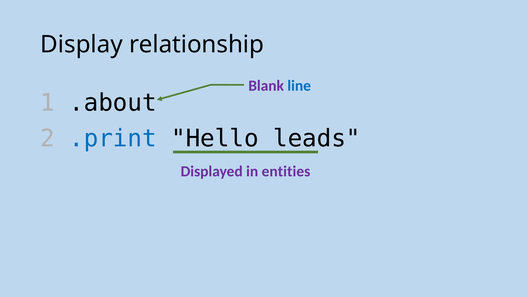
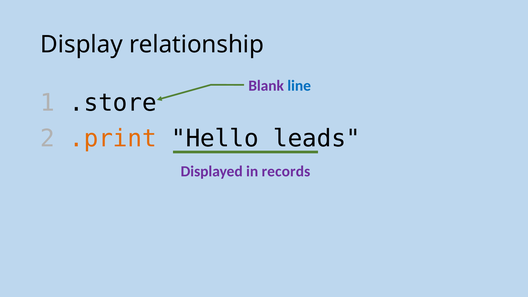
.about: .about -> .store
.print colour: blue -> orange
entities: entities -> records
